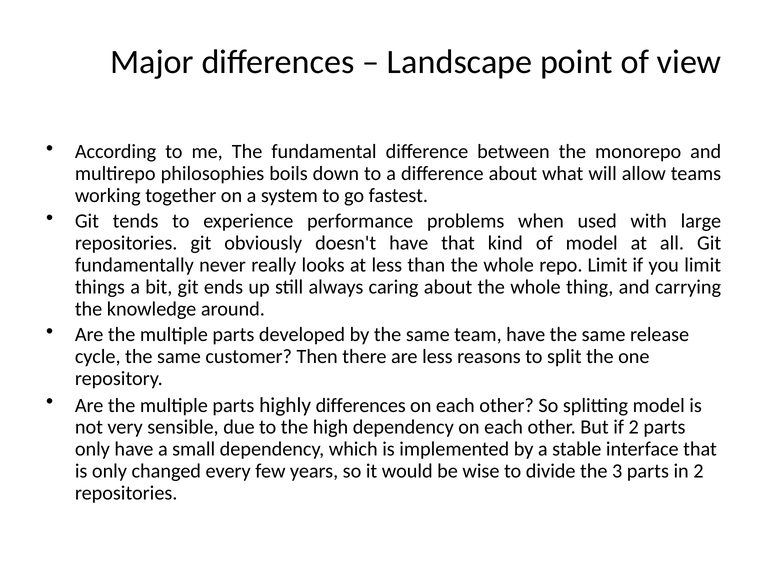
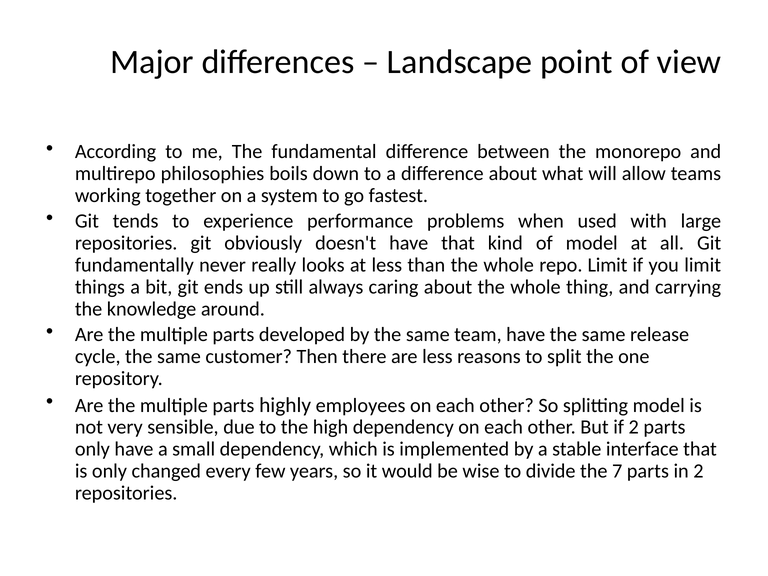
highly differences: differences -> employees
3: 3 -> 7
